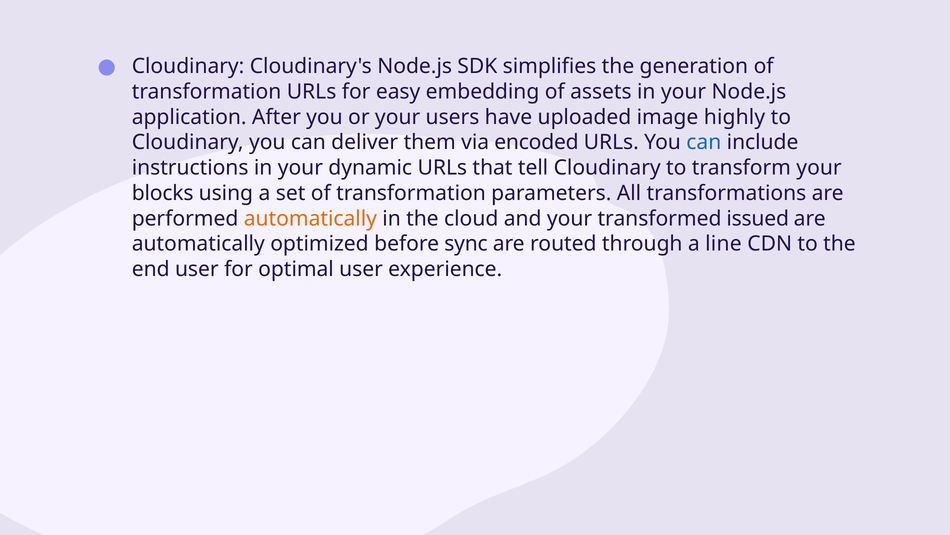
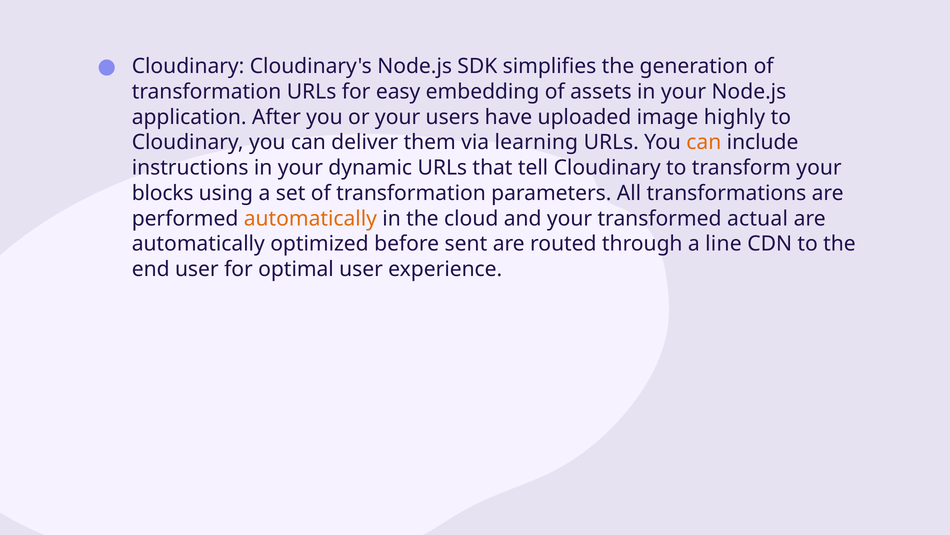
encoded: encoded -> learning
can at (704, 142) colour: blue -> orange
issued: issued -> actual
sync: sync -> sent
